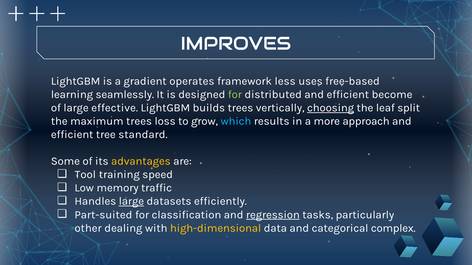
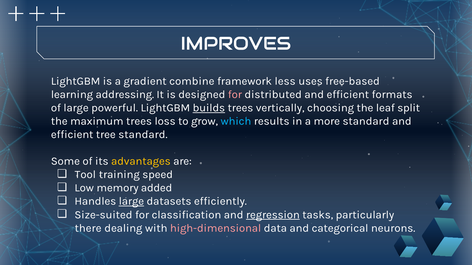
operates: operates -> combine
seamlessly: seamlessly -> addressing
for at (235, 95) colour: light green -> pink
become: become -> formats
effective: effective -> powerful
builds underline: none -> present
choosing underline: present -> none
more approach: approach -> standard
traffic: traffic -> added
Part-suited: Part-suited -> Size-suited
other: other -> there
high-dimensional colour: yellow -> pink
complex: complex -> neurons
